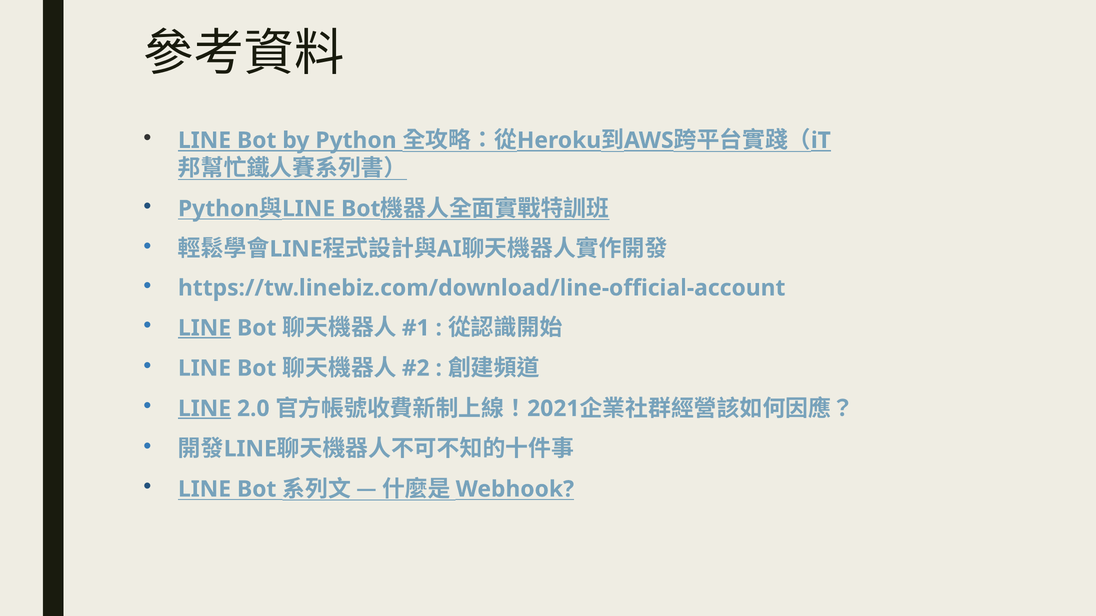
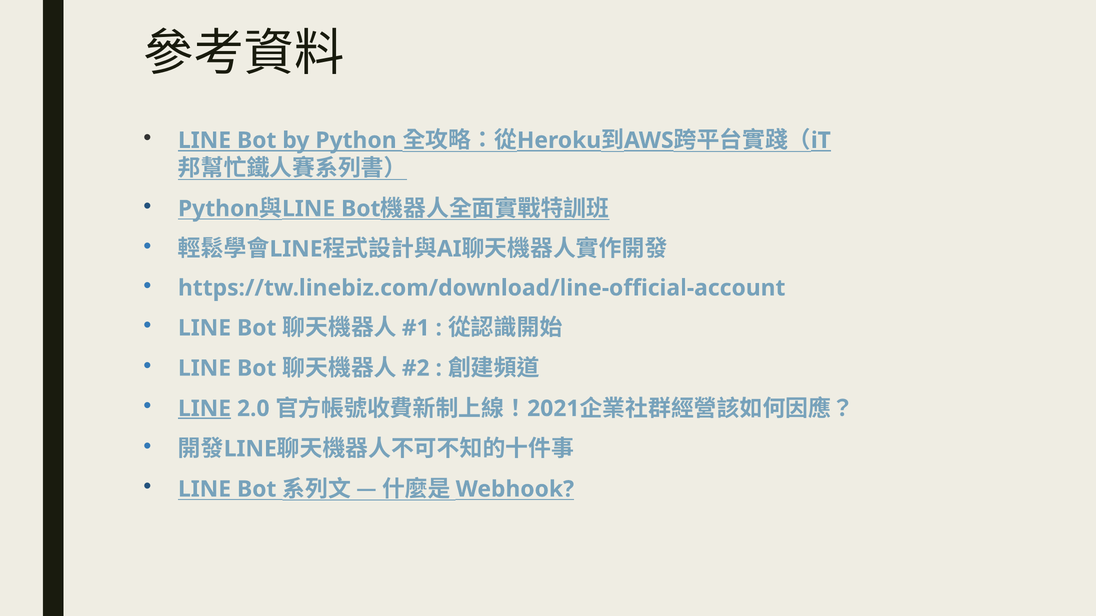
LINE at (205, 328) underline: present -> none
